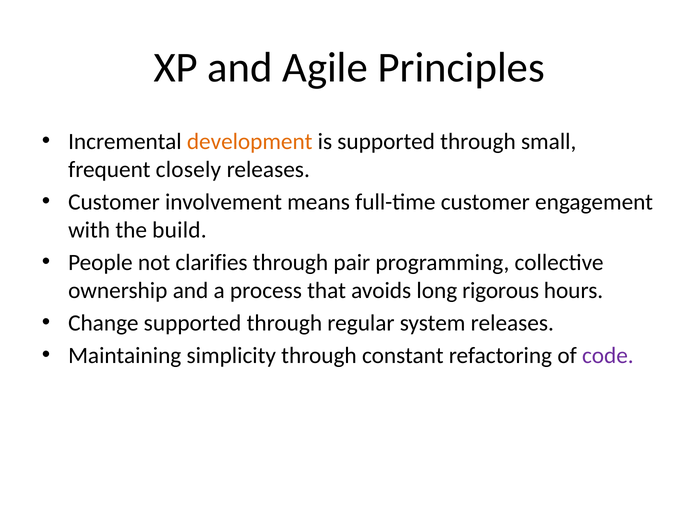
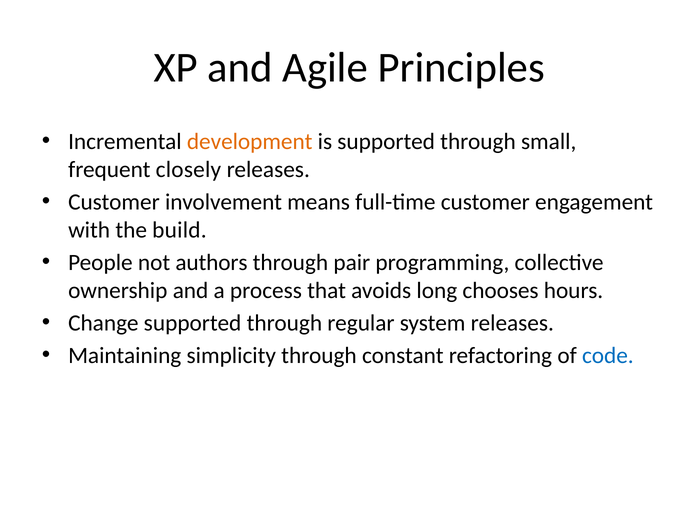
clarifies: clarifies -> authors
rigorous: rigorous -> chooses
code colour: purple -> blue
